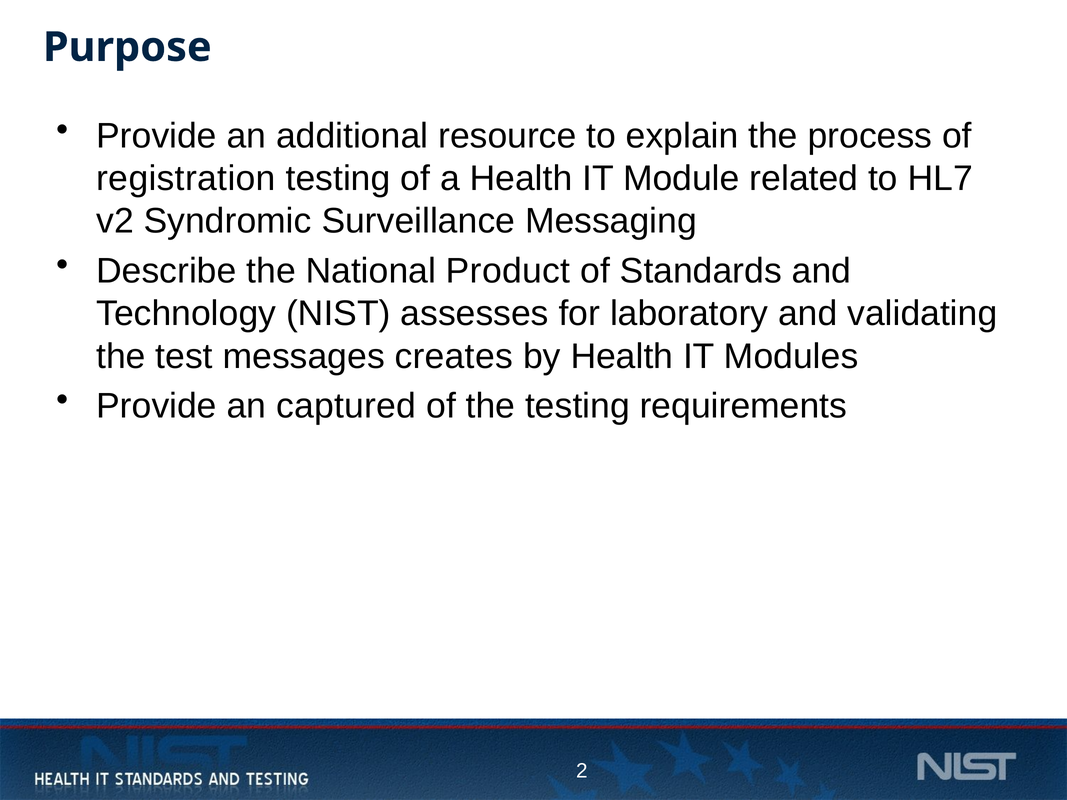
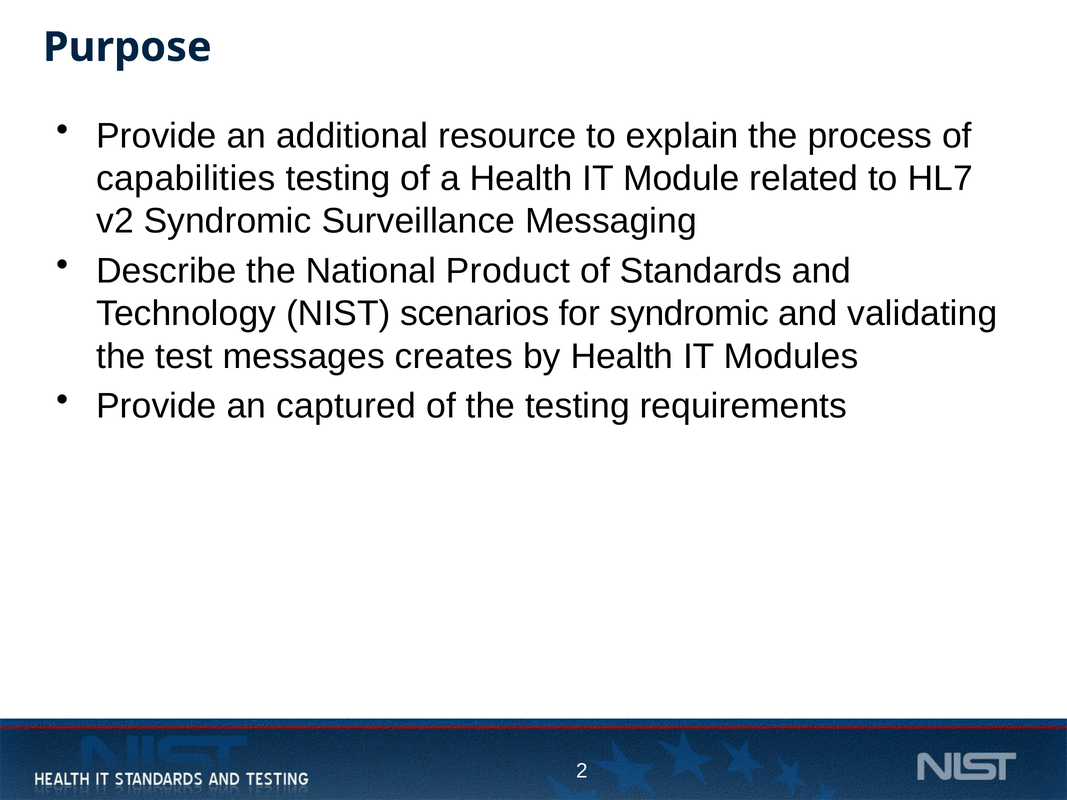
registration: registration -> capabilities
assesses: assesses -> scenarios
for laboratory: laboratory -> syndromic
